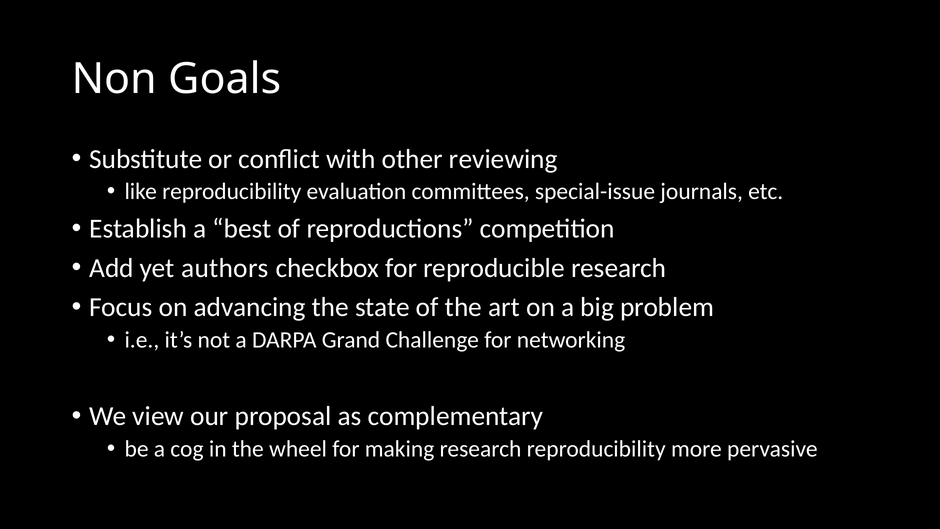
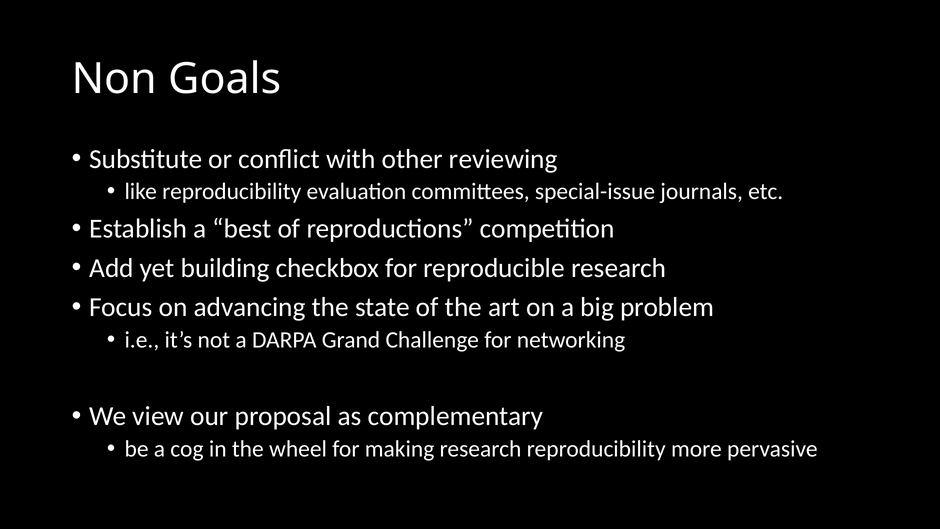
authors: authors -> building
